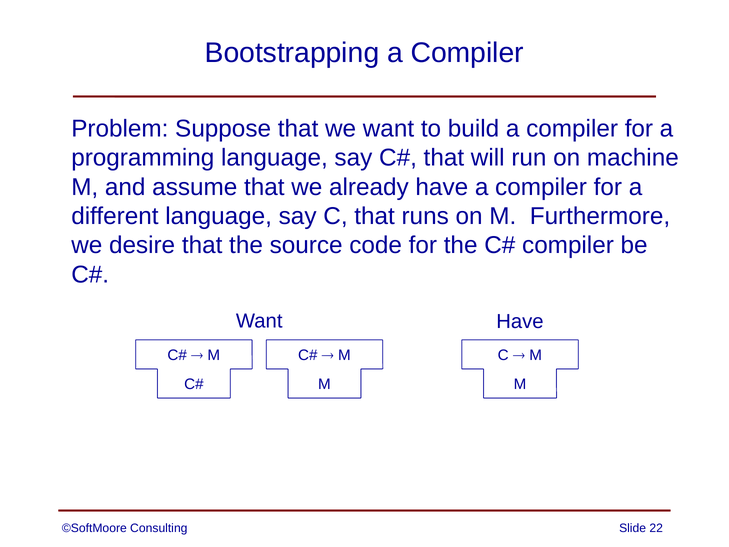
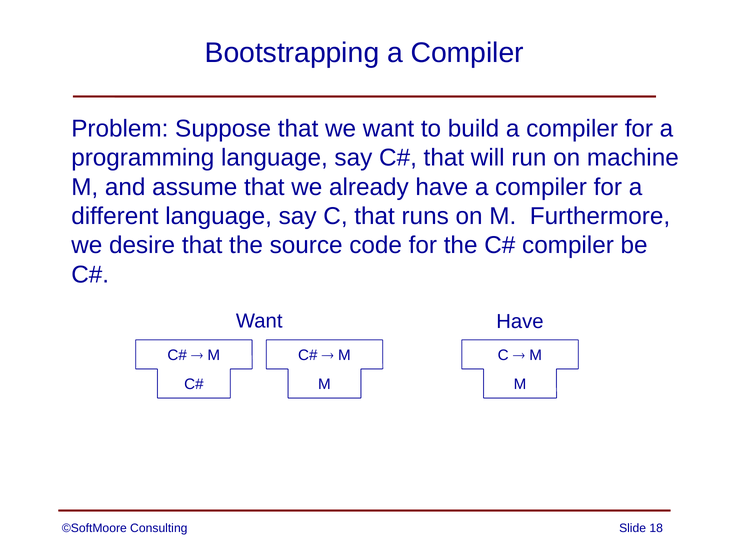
22: 22 -> 18
